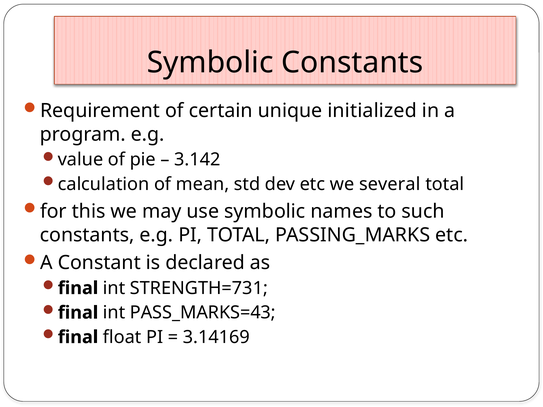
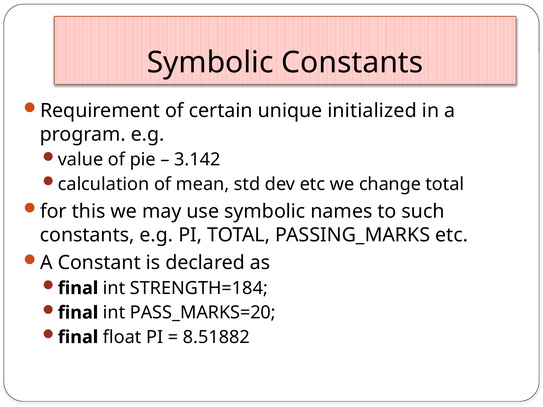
several: several -> change
STRENGTH=731: STRENGTH=731 -> STRENGTH=184
PASS_MARKS=43: PASS_MARKS=43 -> PASS_MARKS=20
3.14169: 3.14169 -> 8.51882
